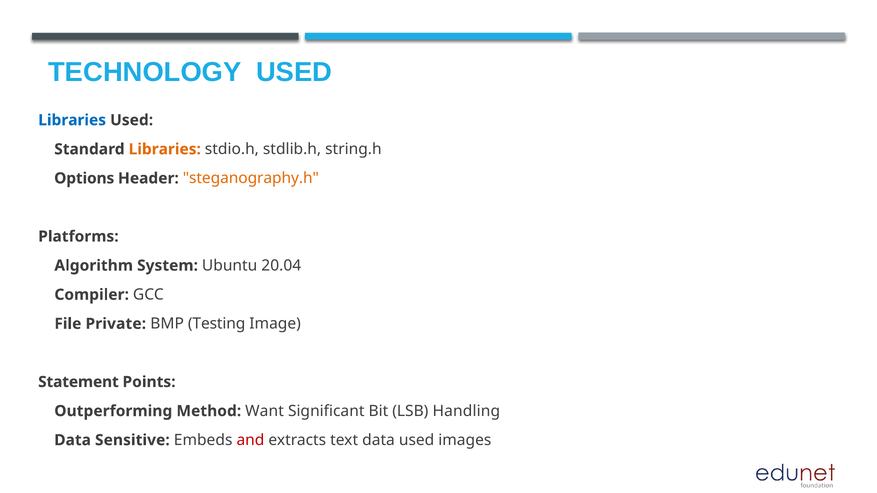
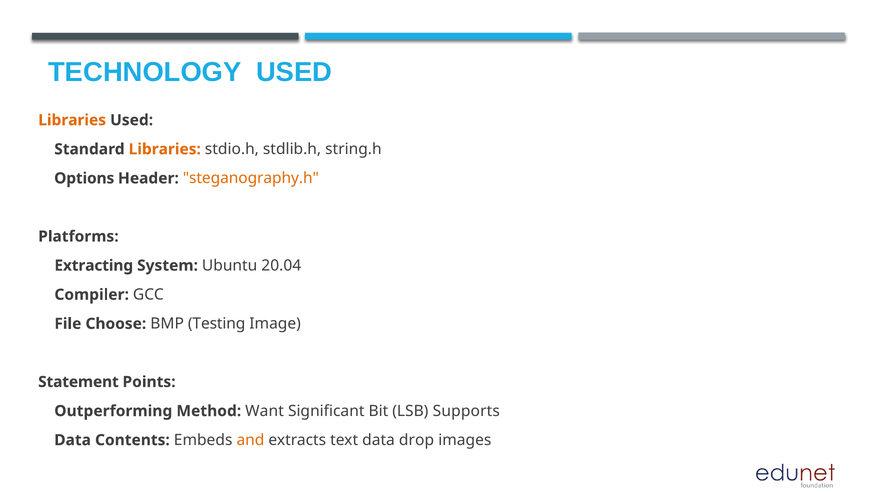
Libraries at (72, 120) colour: blue -> orange
Algorithm: Algorithm -> Extracting
Private: Private -> Choose
Handling: Handling -> Supports
Sensitive: Sensitive -> Contents
and colour: red -> orange
data used: used -> drop
